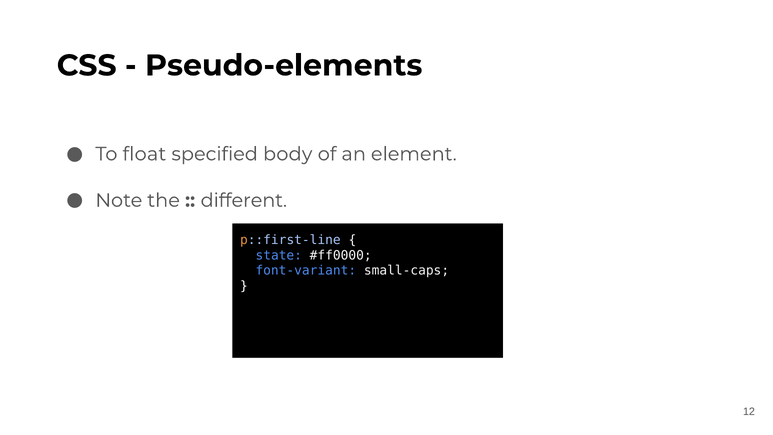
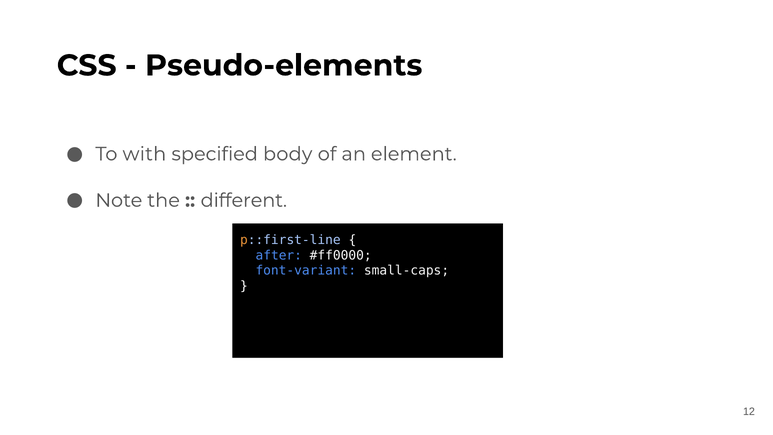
float: float -> with
state: state -> after
